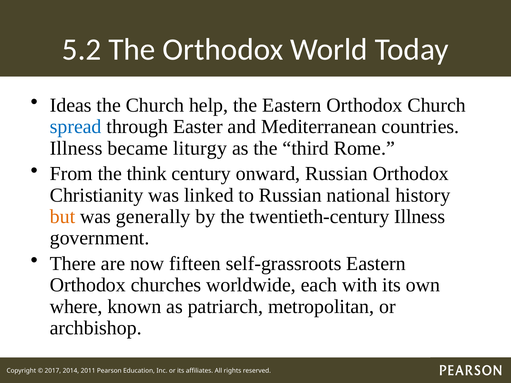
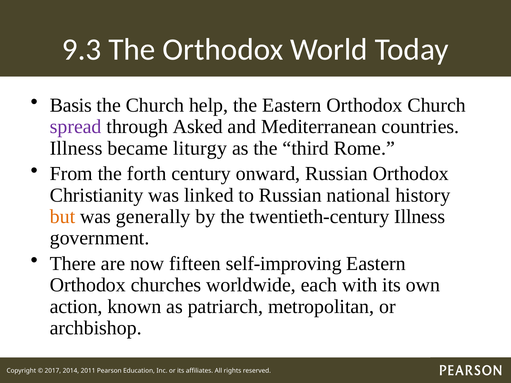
5.2: 5.2 -> 9.3
Ideas: Ideas -> Basis
spread colour: blue -> purple
Easter: Easter -> Asked
think: think -> forth
self-grassroots: self-grassroots -> self-improving
where: where -> action
